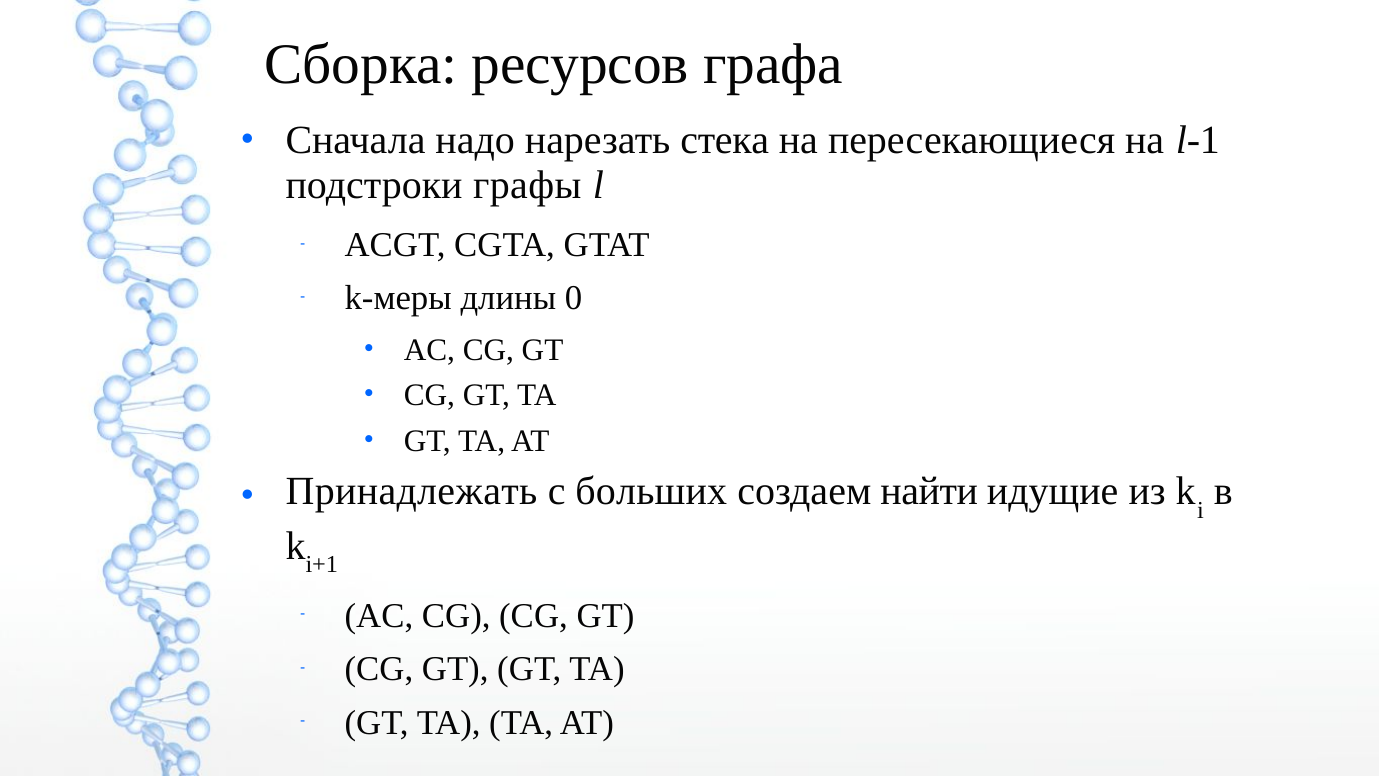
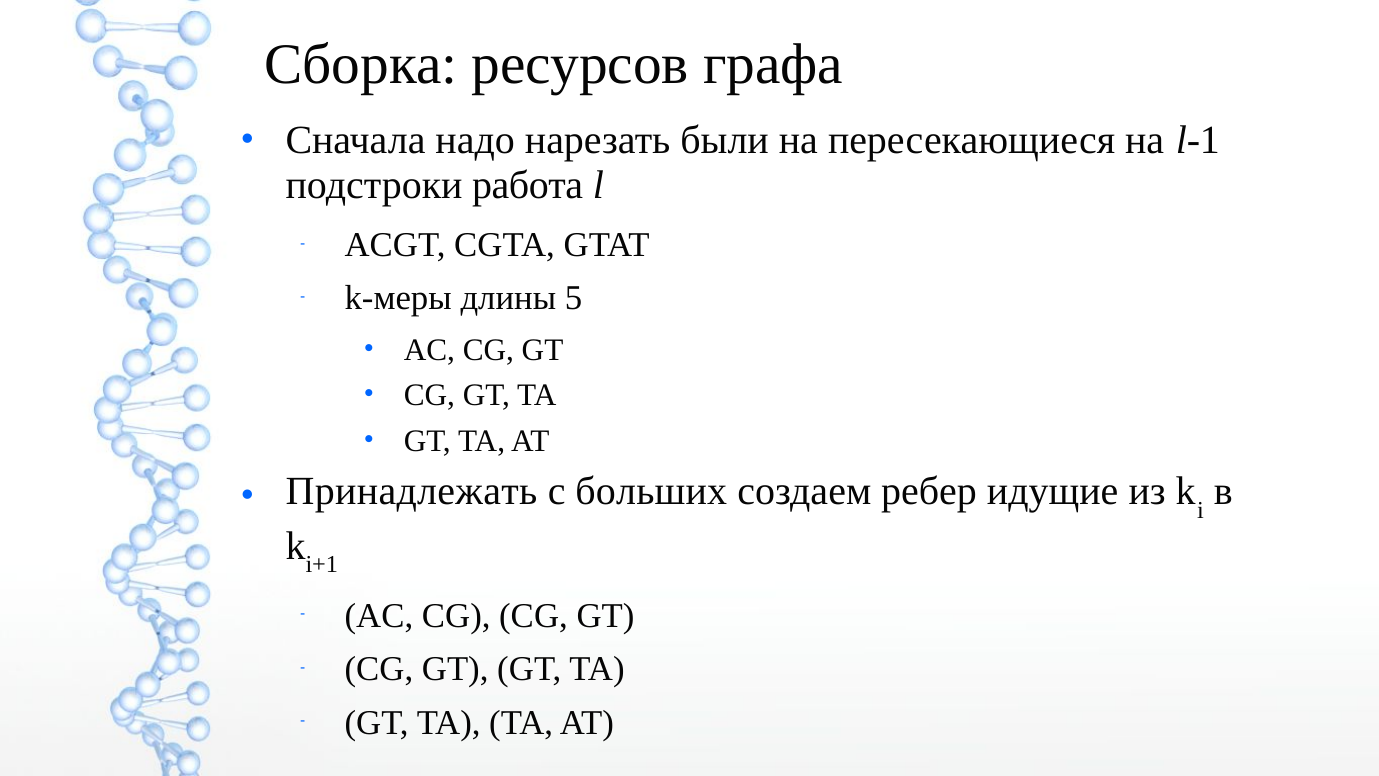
стека: стека -> были
графы: графы -> работа
0: 0 -> 5
найти: найти -> ребер
